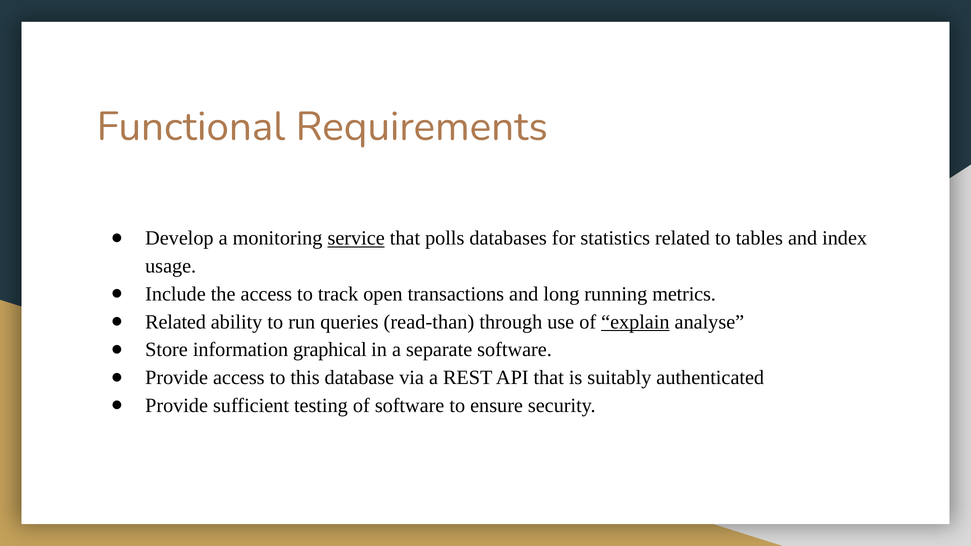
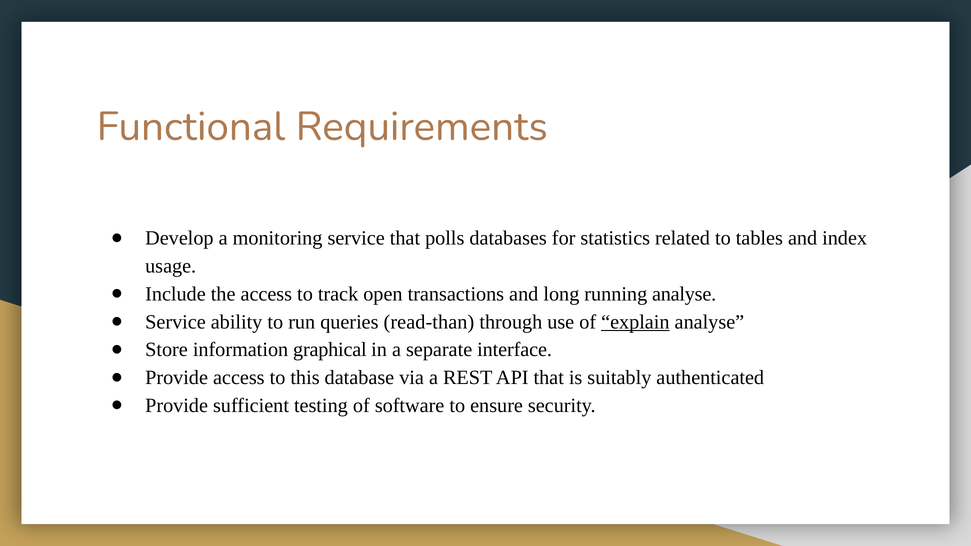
service at (356, 238) underline: present -> none
running metrics: metrics -> analyse
Related at (176, 322): Related -> Service
separate software: software -> interface
